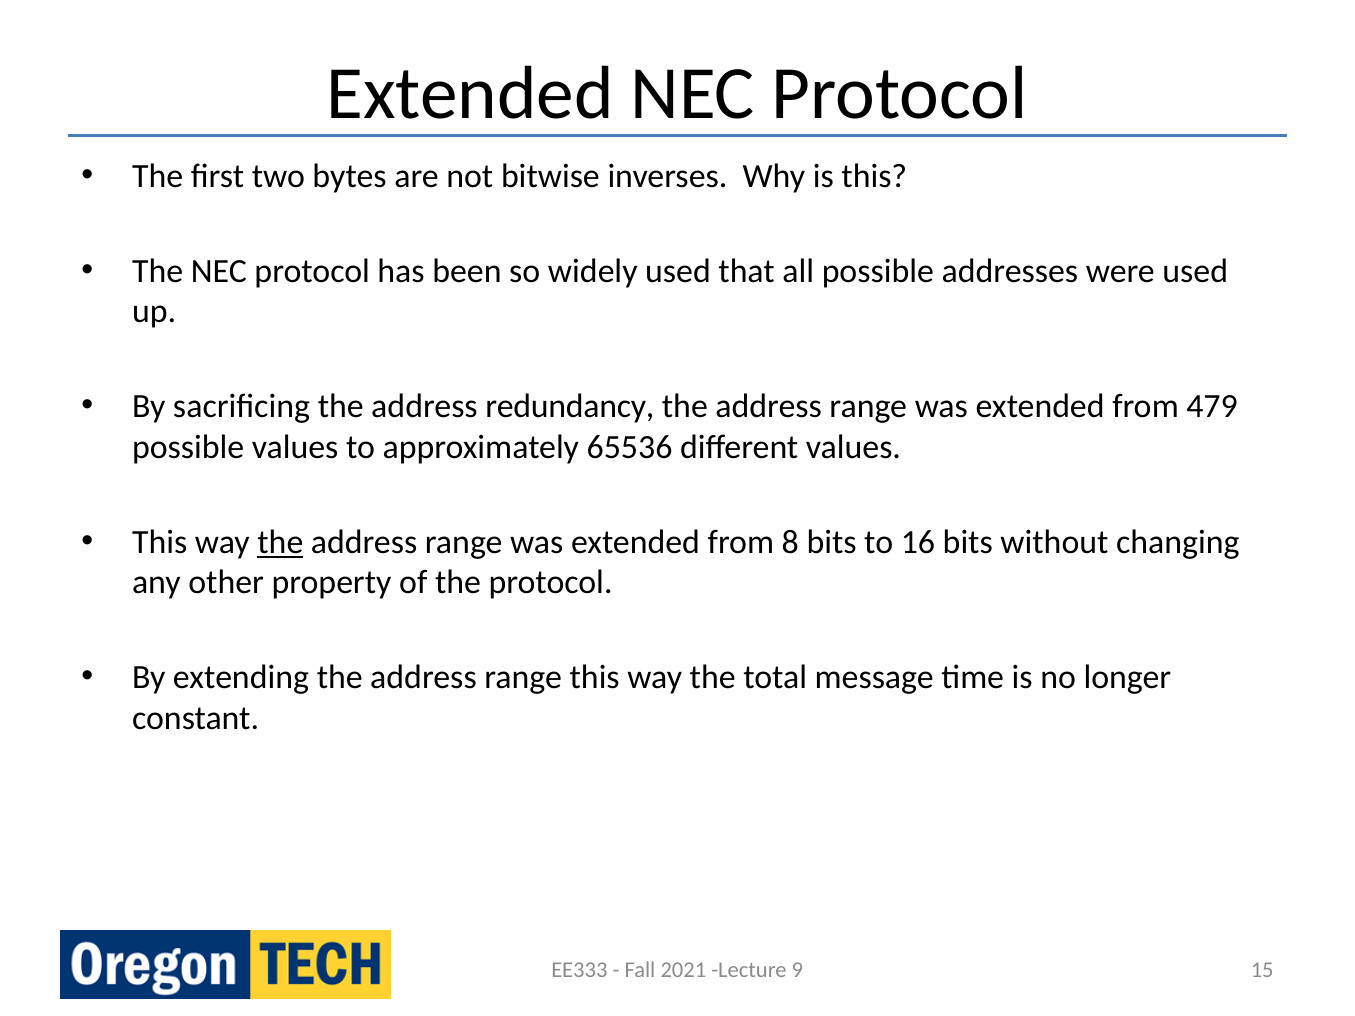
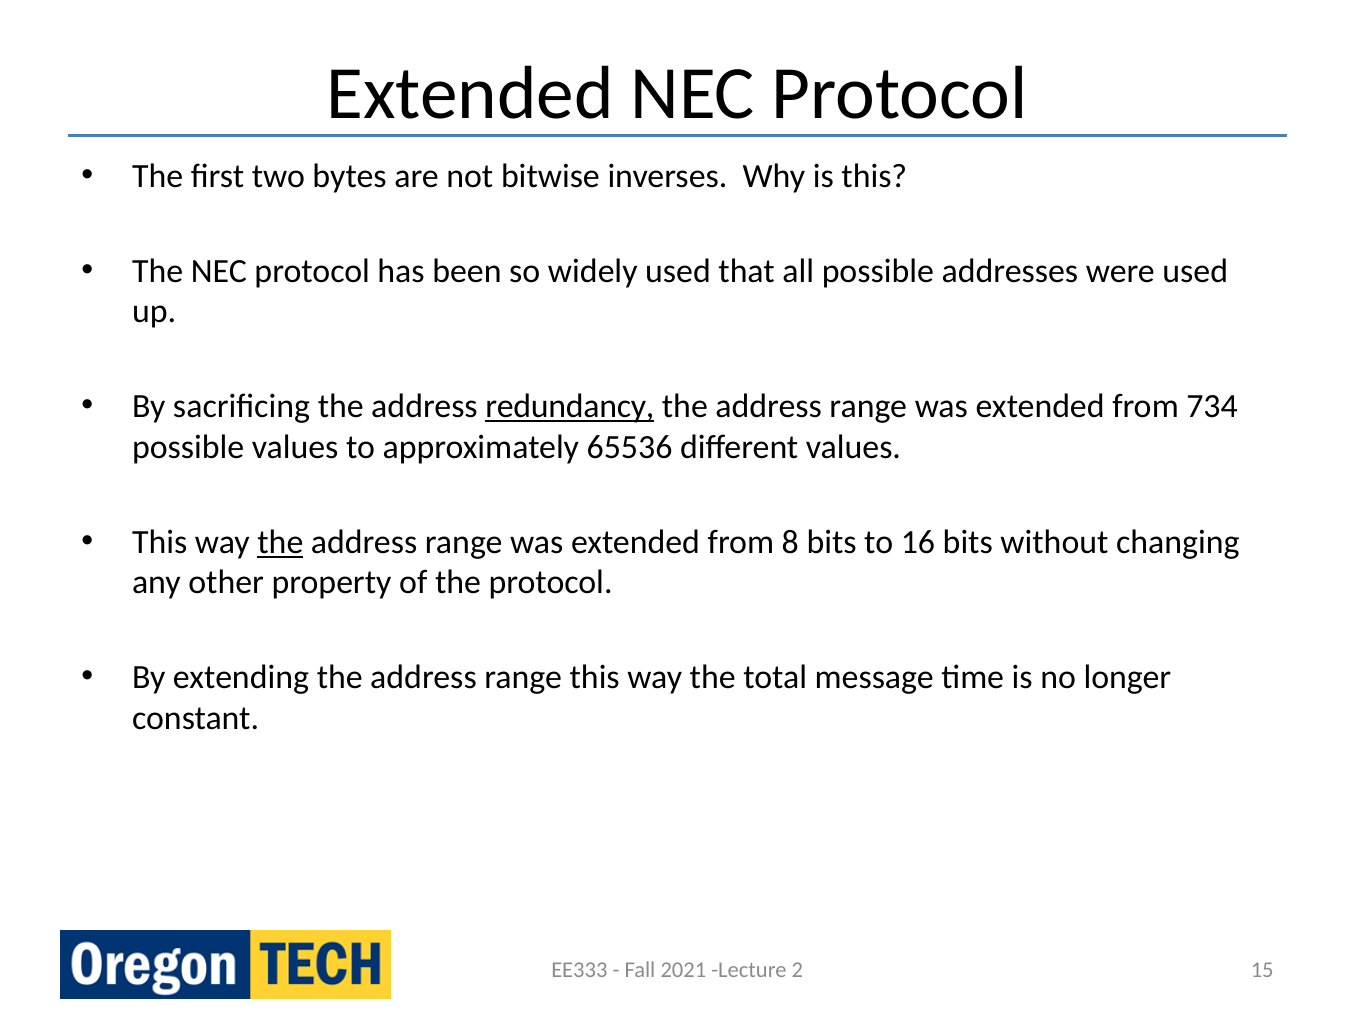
redundancy underline: none -> present
479: 479 -> 734
9: 9 -> 2
